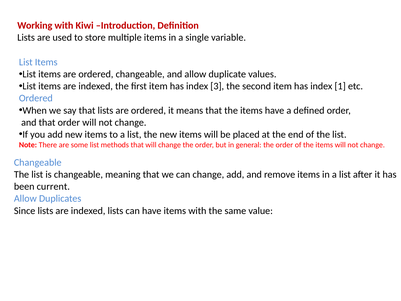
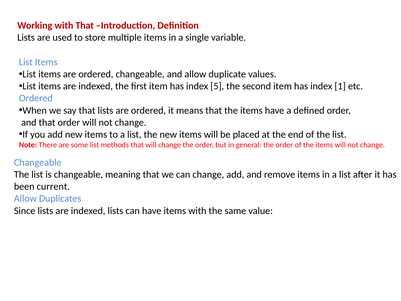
with Kiwi: Kiwi -> That
3: 3 -> 5
